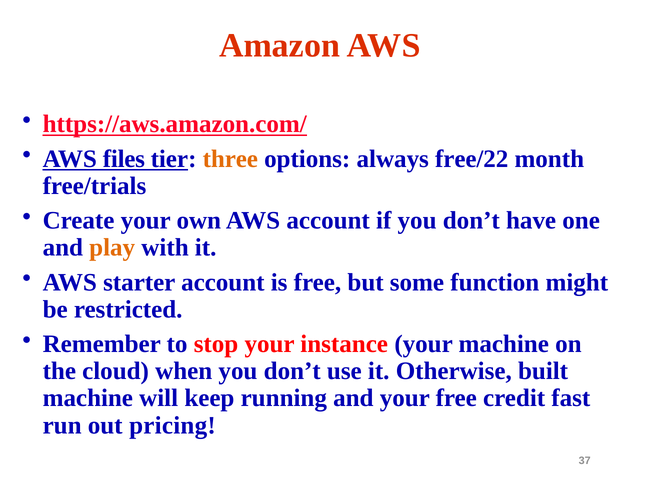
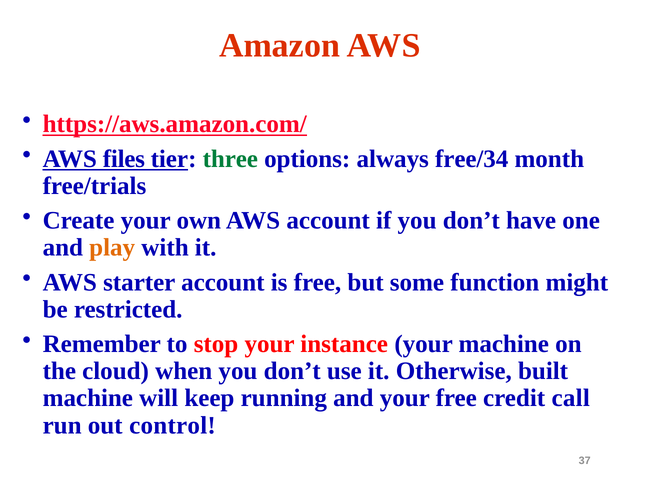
three colour: orange -> green
free/22: free/22 -> free/34
fast: fast -> call
pricing: pricing -> control
